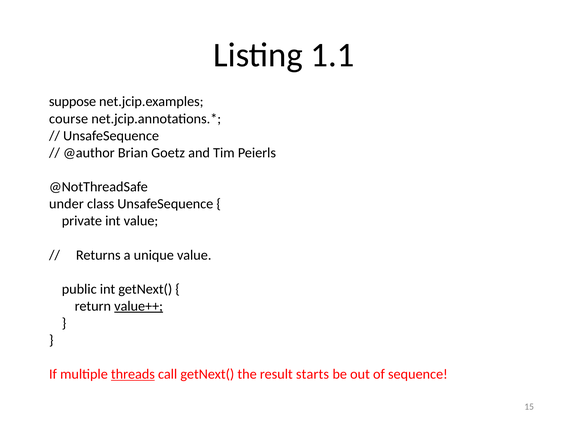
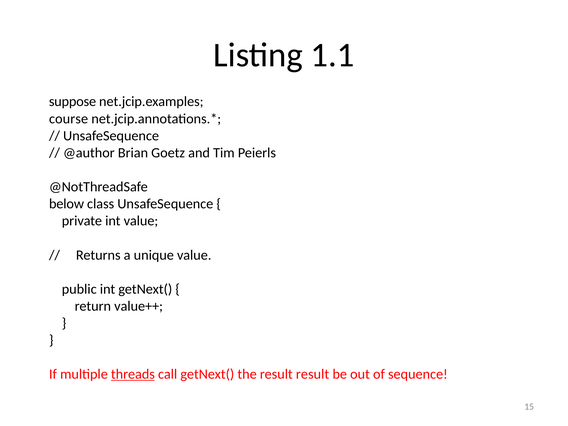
under: under -> below
value++ underline: present -> none
result starts: starts -> result
